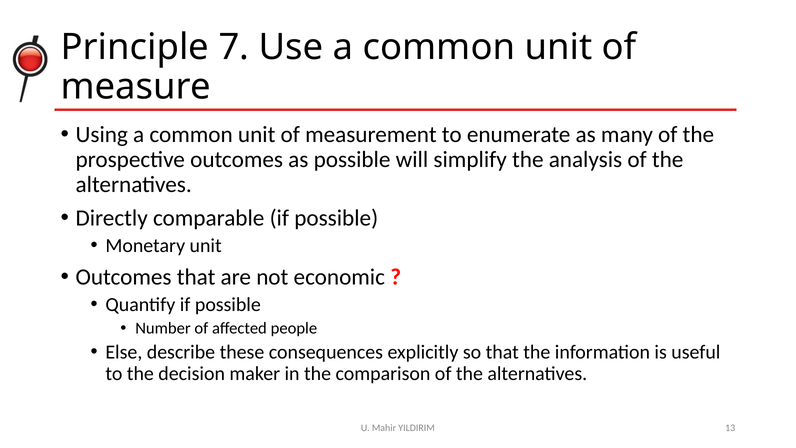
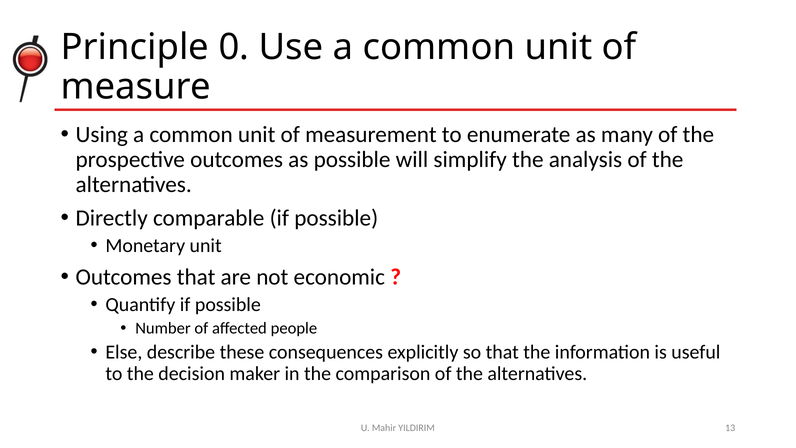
7: 7 -> 0
